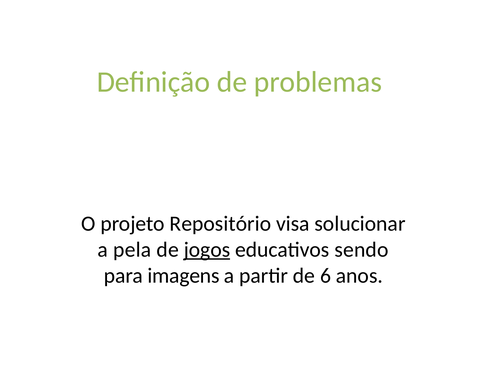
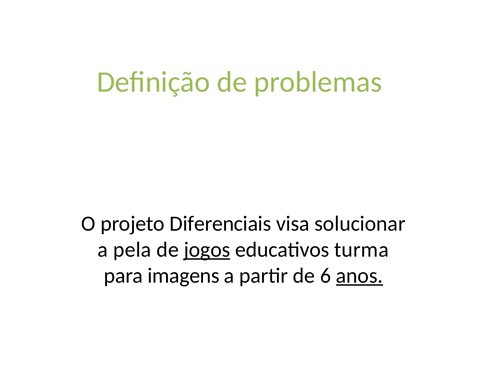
Repositório: Repositório -> Diferenciais
sendo: sendo -> turma
anos underline: none -> present
